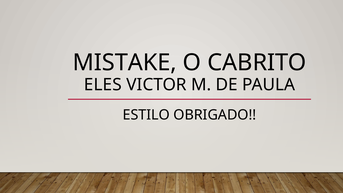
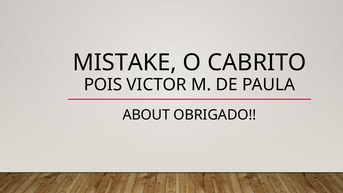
ELES: ELES -> POIS
ESTILO: ESTILO -> ABOUT
